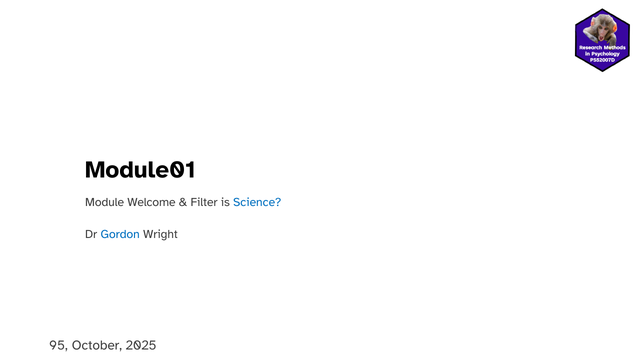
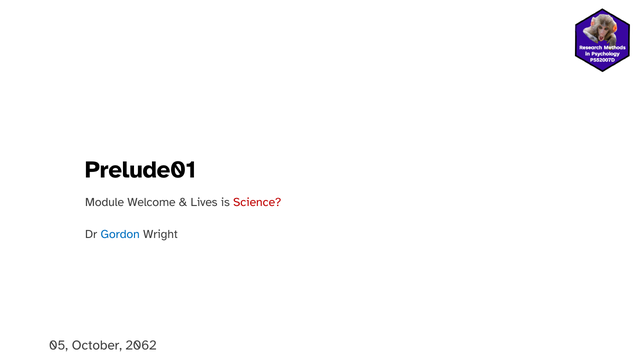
Module01: Module01 -> Prelude01
Filter: Filter -> Lives
Science colour: blue -> red
95: 95 -> 05
2025: 2025 -> 2062
